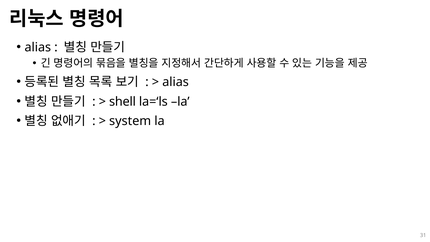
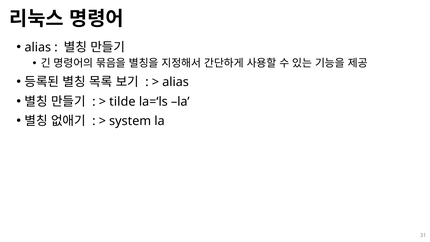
shell: shell -> tilde
